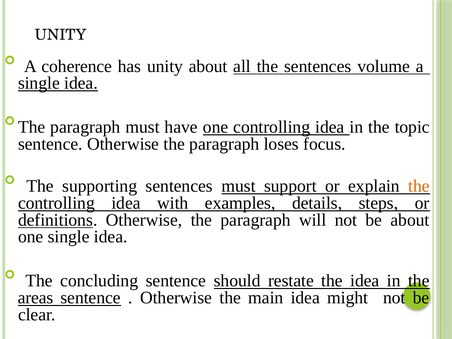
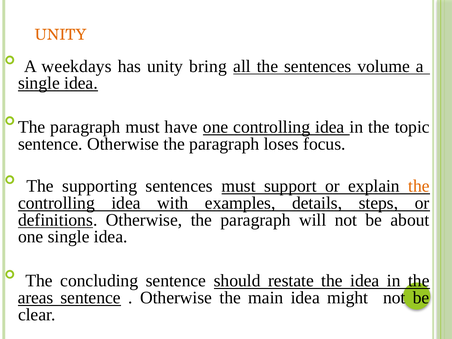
UNITY at (61, 35) colour: black -> orange
coherence: coherence -> weekdays
unity about: about -> bring
